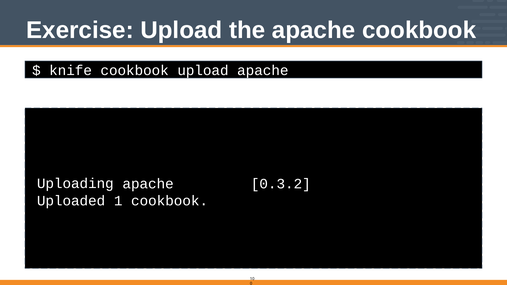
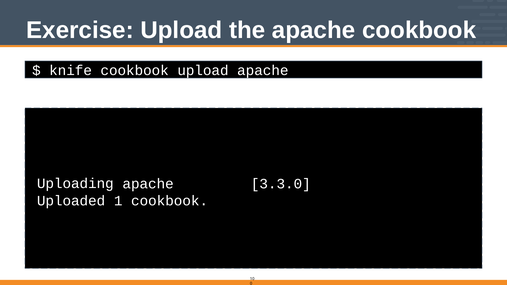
0.3.2: 0.3.2 -> 3.3.0
